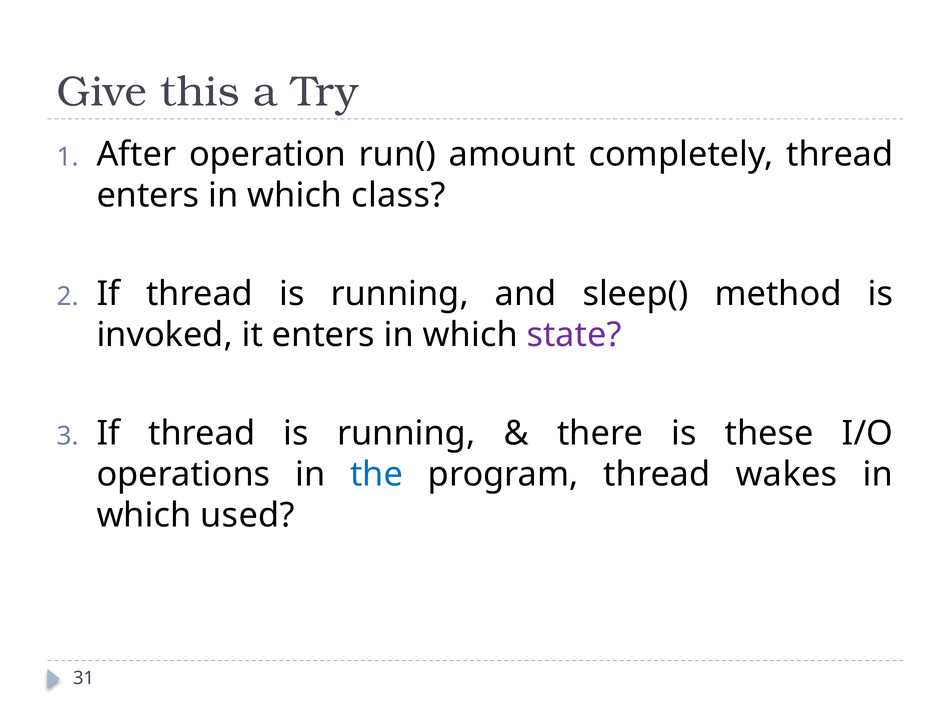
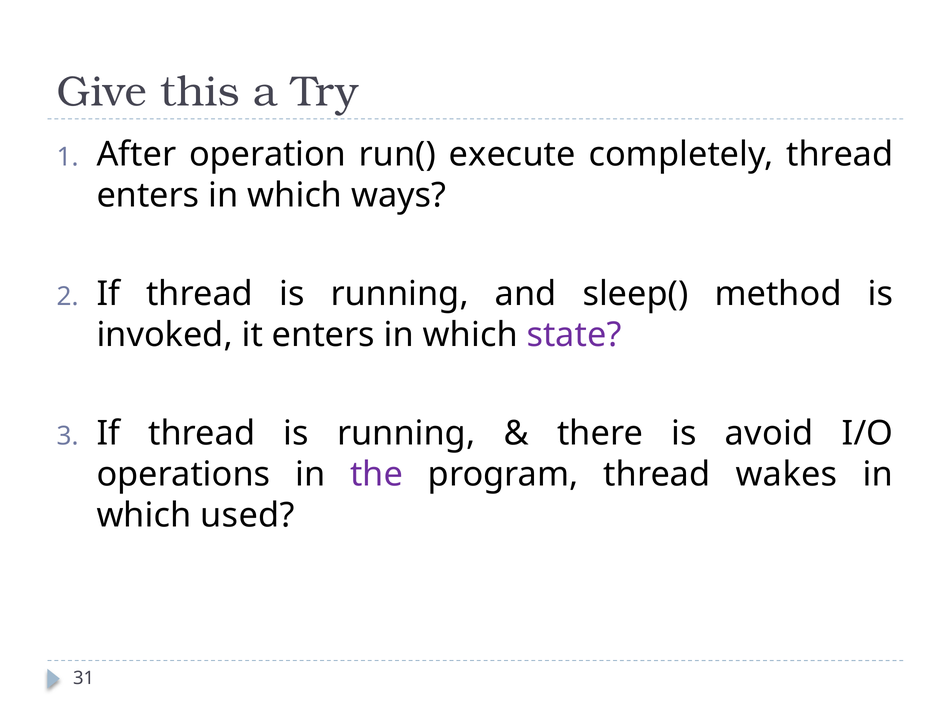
amount: amount -> execute
class: class -> ways
these: these -> avoid
the colour: blue -> purple
